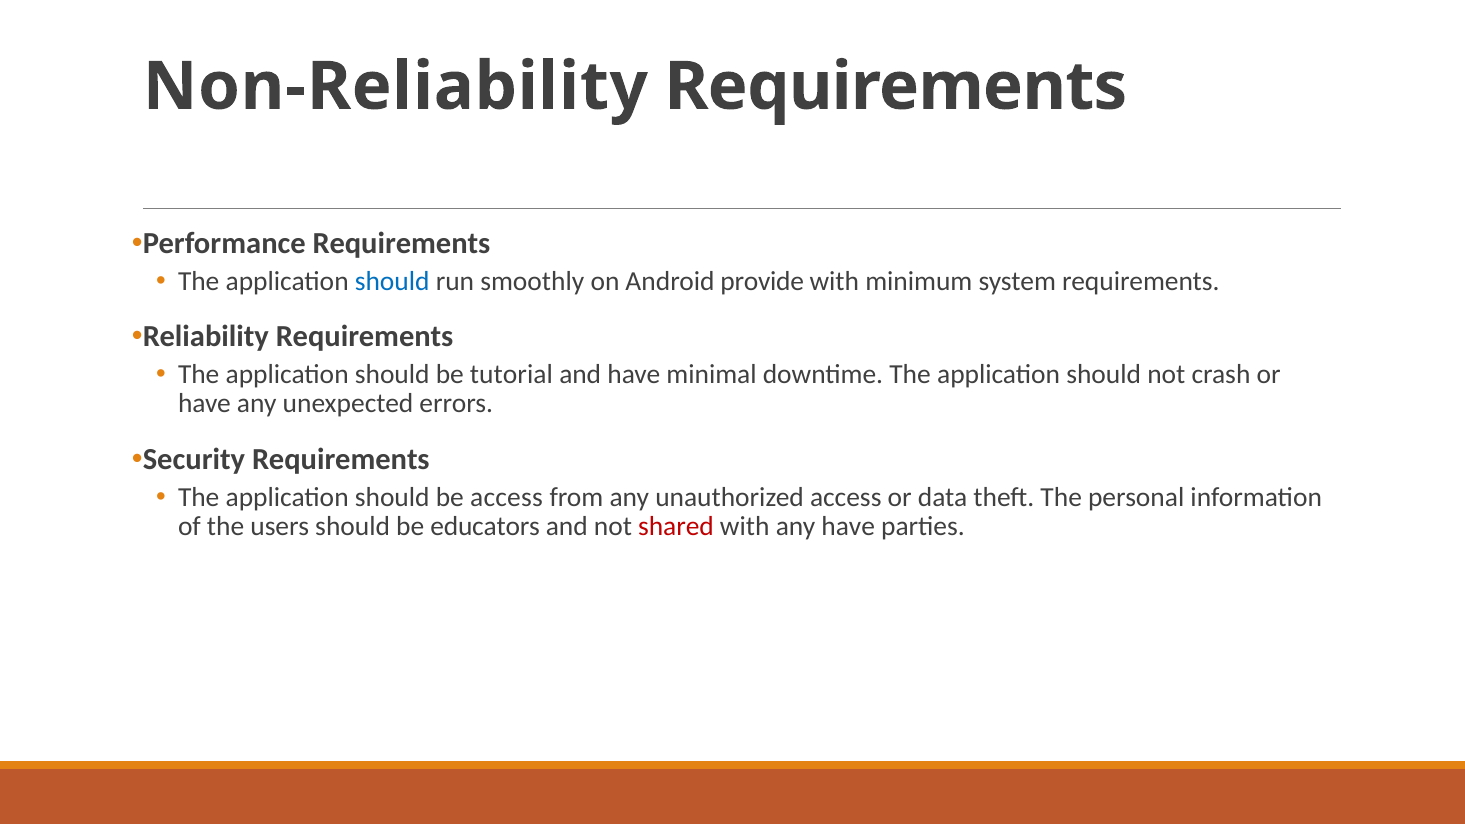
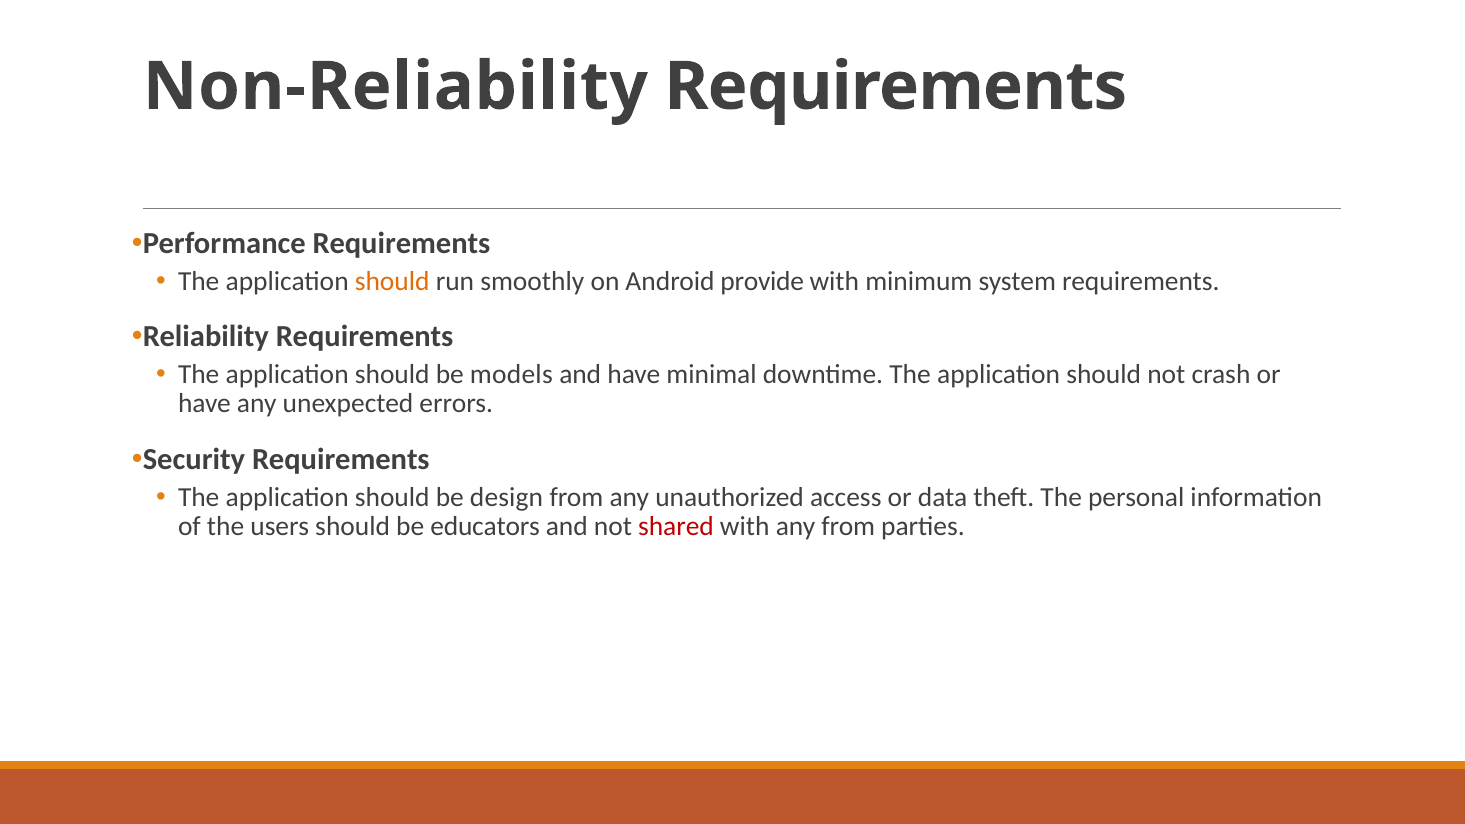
should at (392, 281) colour: blue -> orange
tutorial: tutorial -> models
be access: access -> design
any have: have -> from
